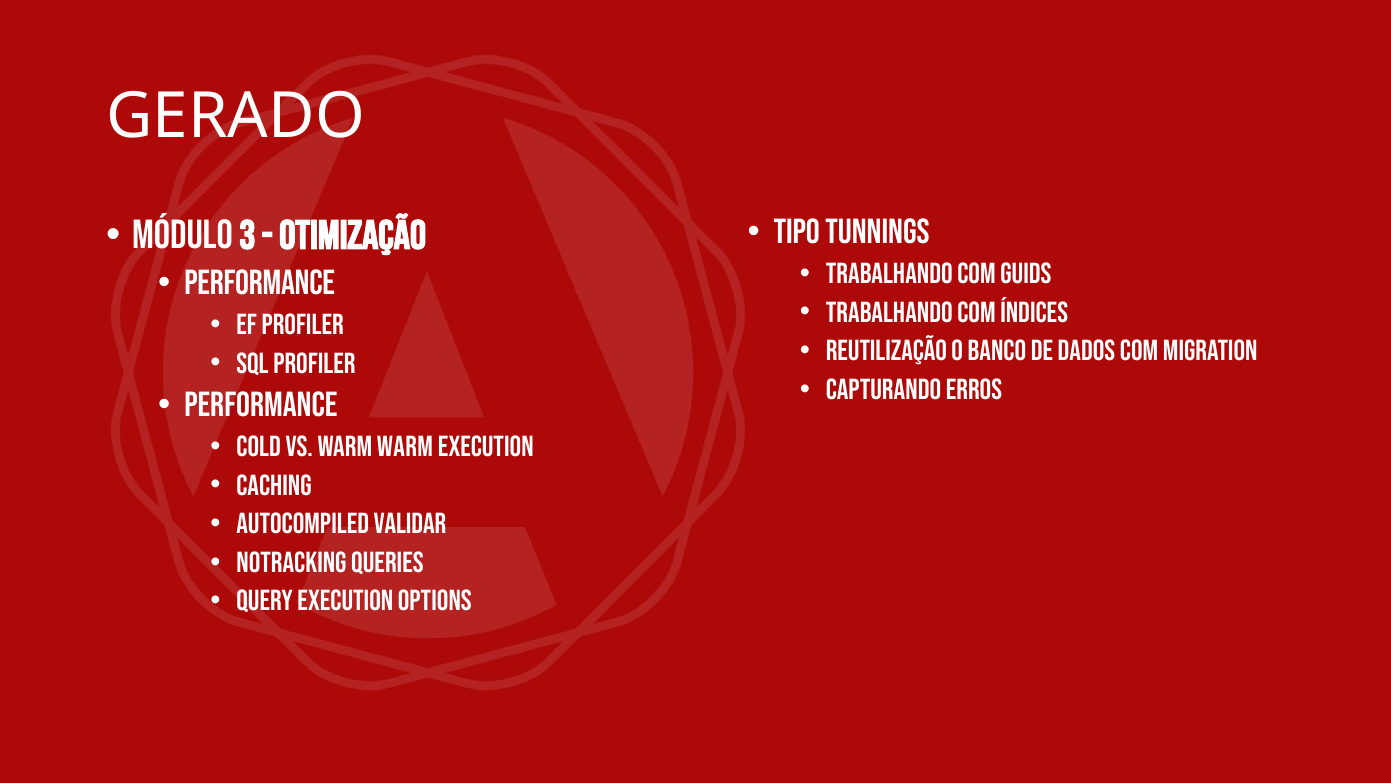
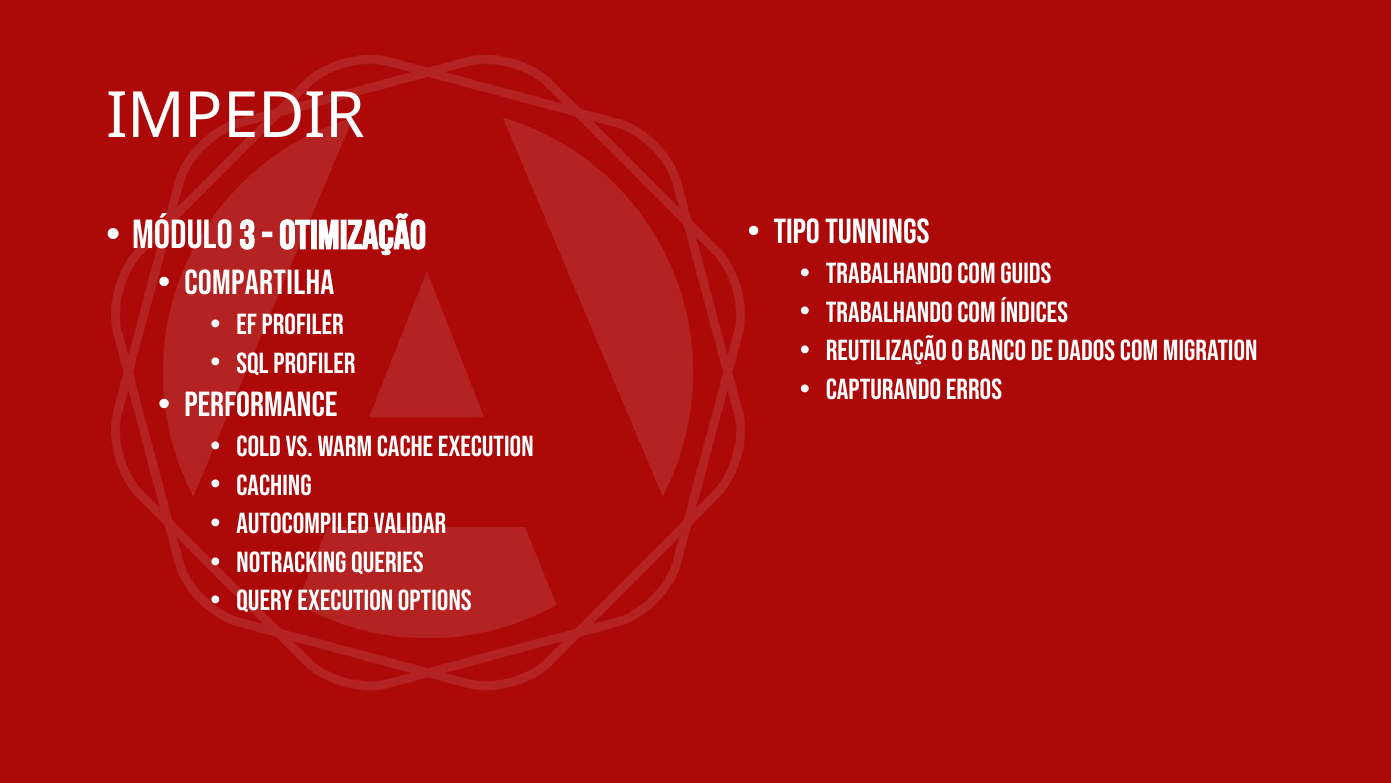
GERADO: GERADO -> IMPEDIR
Performance at (260, 283): Performance -> Compartilha
Warm Warm: Warm -> Cache
